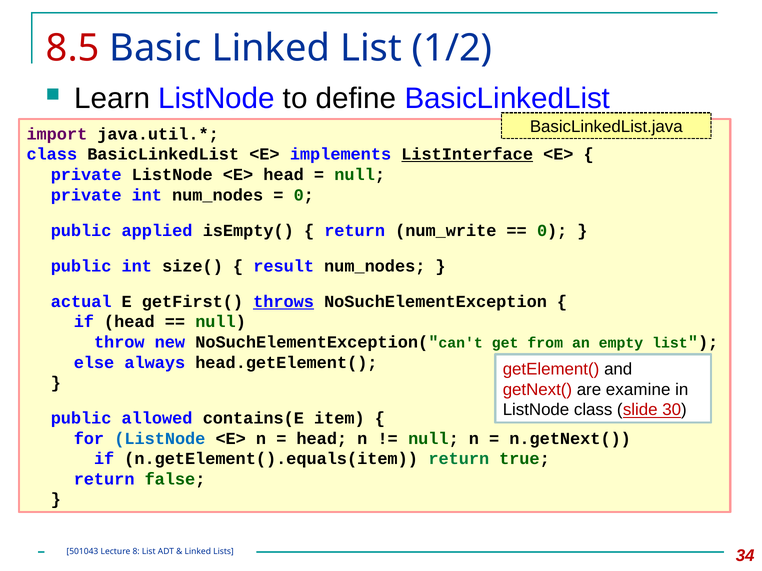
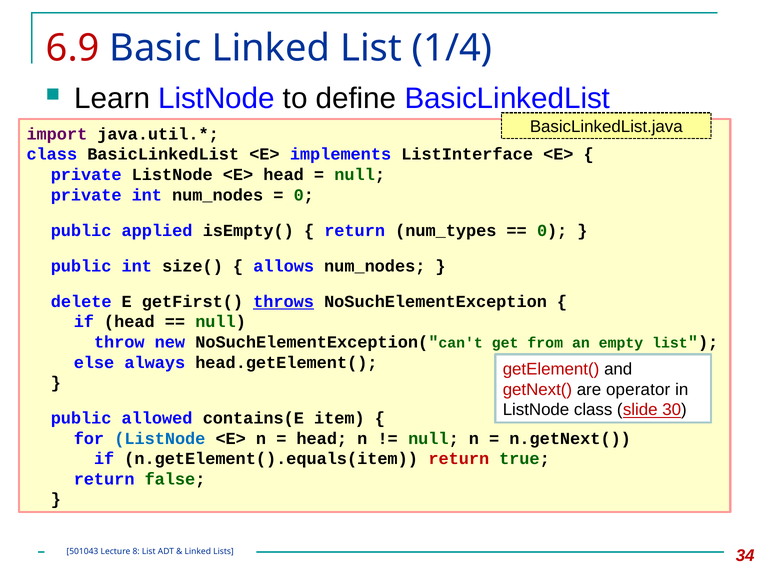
8.5: 8.5 -> 6.9
1/2: 1/2 -> 1/4
ListInterface underline: present -> none
num_write: num_write -> num_types
result: result -> allows
actual: actual -> delete
examine: examine -> operator
return at (459, 459) colour: green -> red
